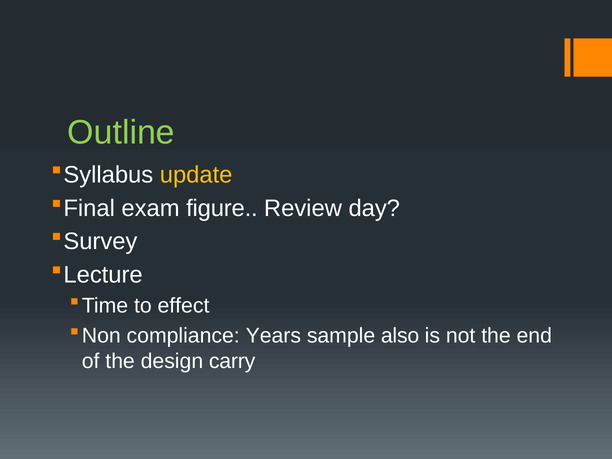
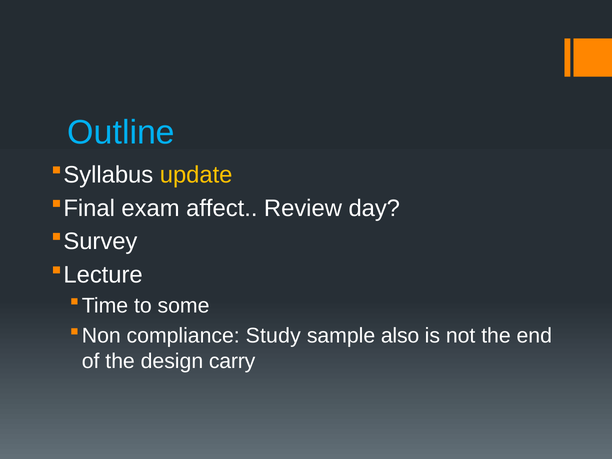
Outline colour: light green -> light blue
figure: figure -> affect
effect: effect -> some
Years: Years -> Study
